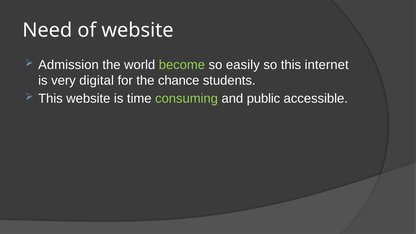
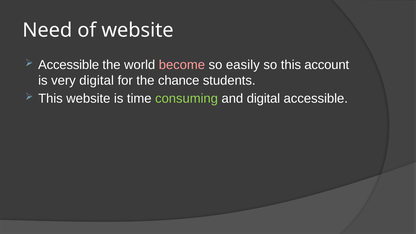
Admission at (69, 65): Admission -> Accessible
become colour: light green -> pink
internet: internet -> account
and public: public -> digital
